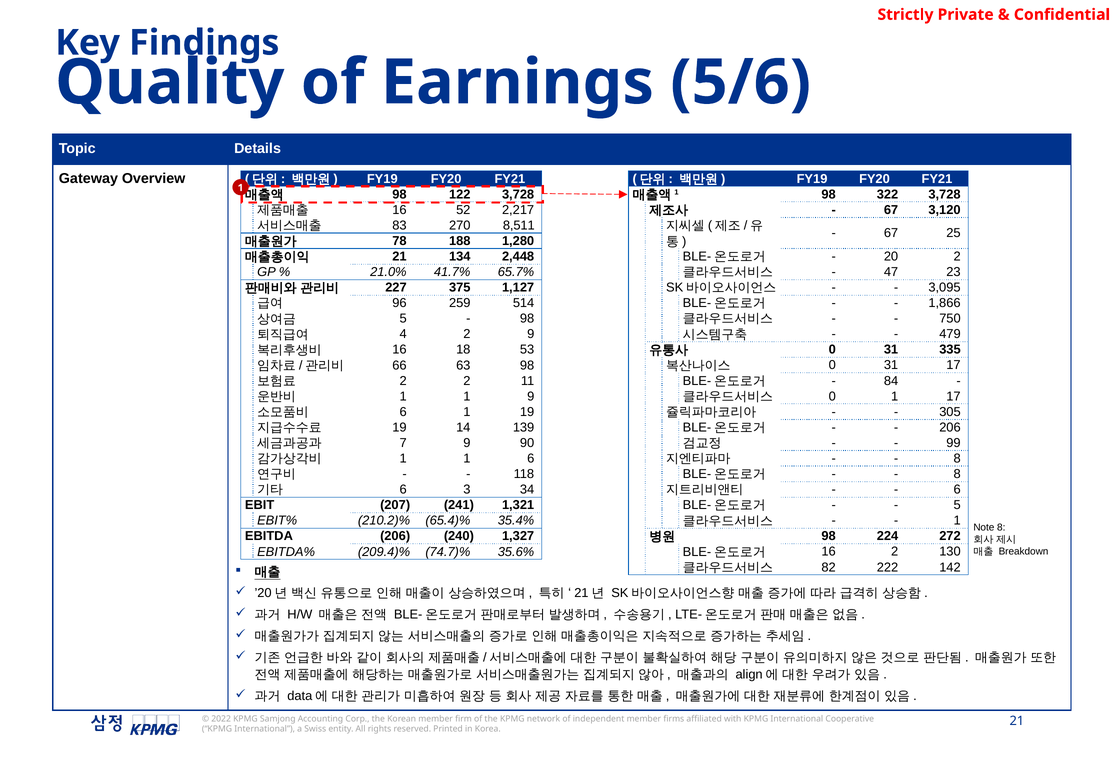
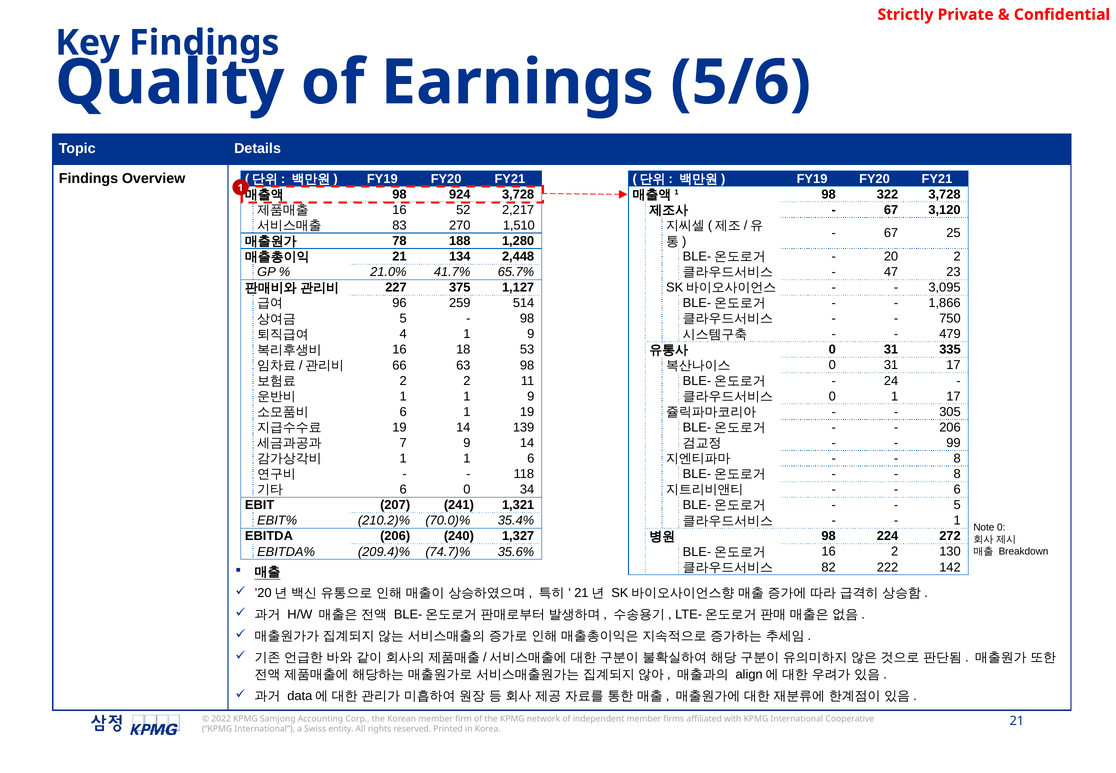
Gateway at (88, 178): Gateway -> Findings
122: 122 -> 924
8,511: 8,511 -> 1,510
4 2: 2 -> 1
84: 84 -> 24
9 90: 90 -> 14
6 3: 3 -> 0
65.4)%: 65.4)% -> 70.0)%
Note 8: 8 -> 0
